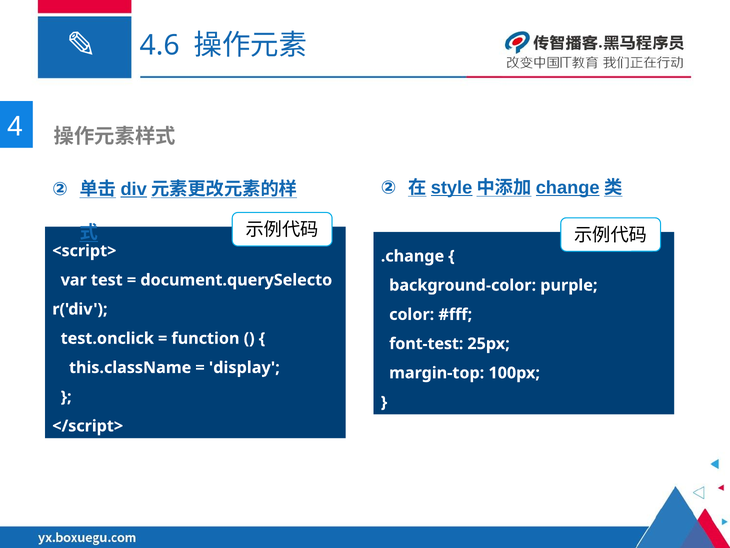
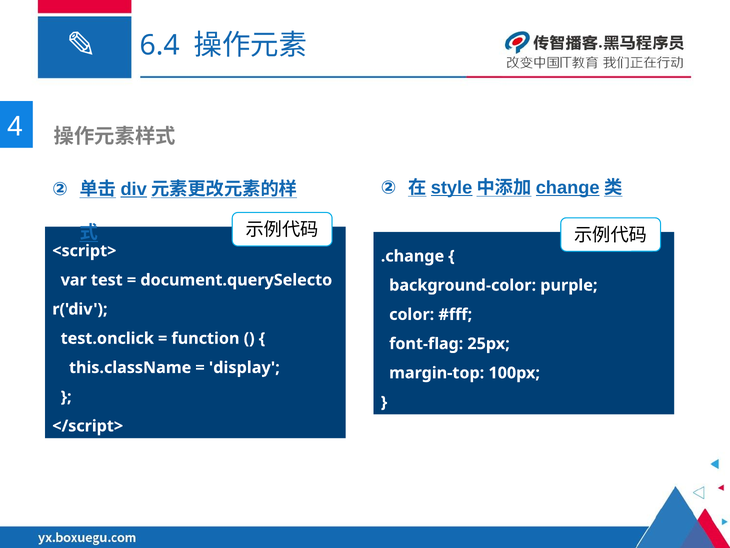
4.6: 4.6 -> 6.4
font-test: font-test -> font-flag
